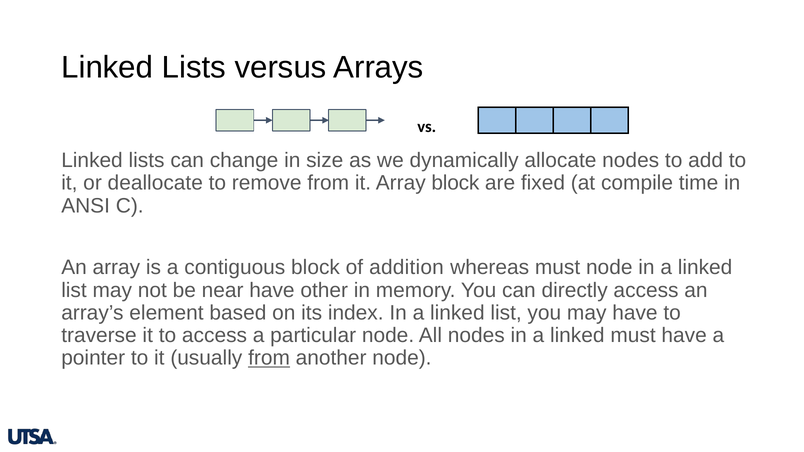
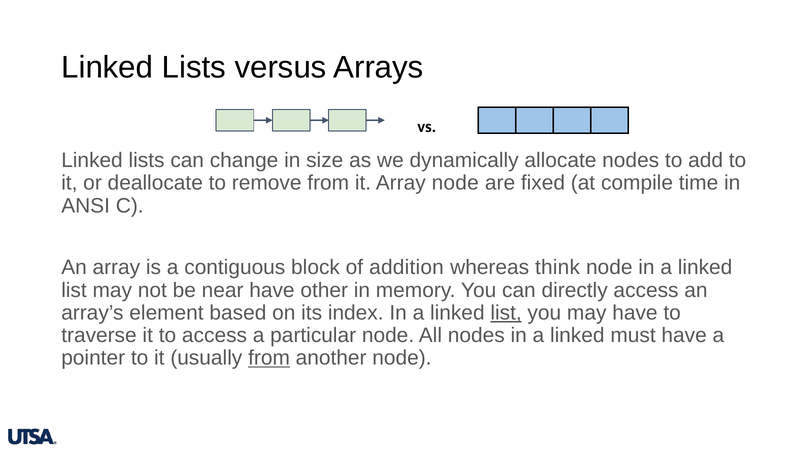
Array block: block -> node
whereas must: must -> think
list at (506, 313) underline: none -> present
